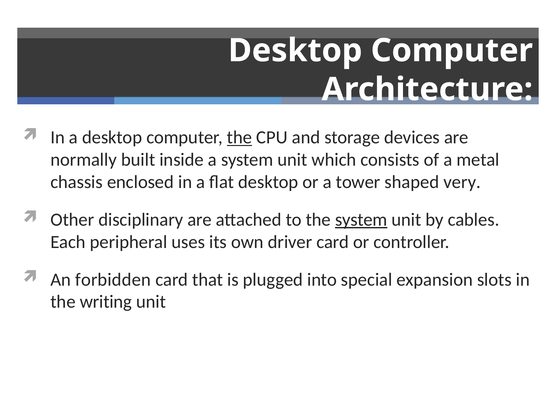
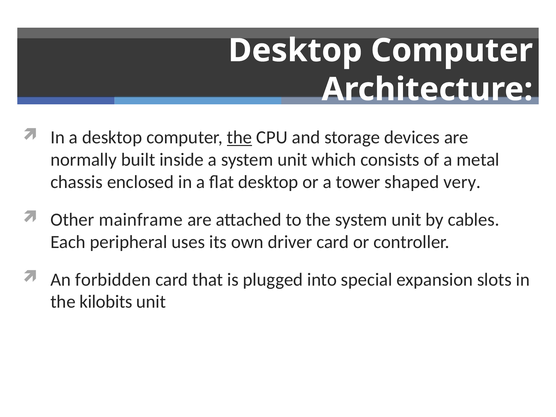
disciplinary: disciplinary -> mainframe
system at (361, 220) underline: present -> none
writing: writing -> kilobits
